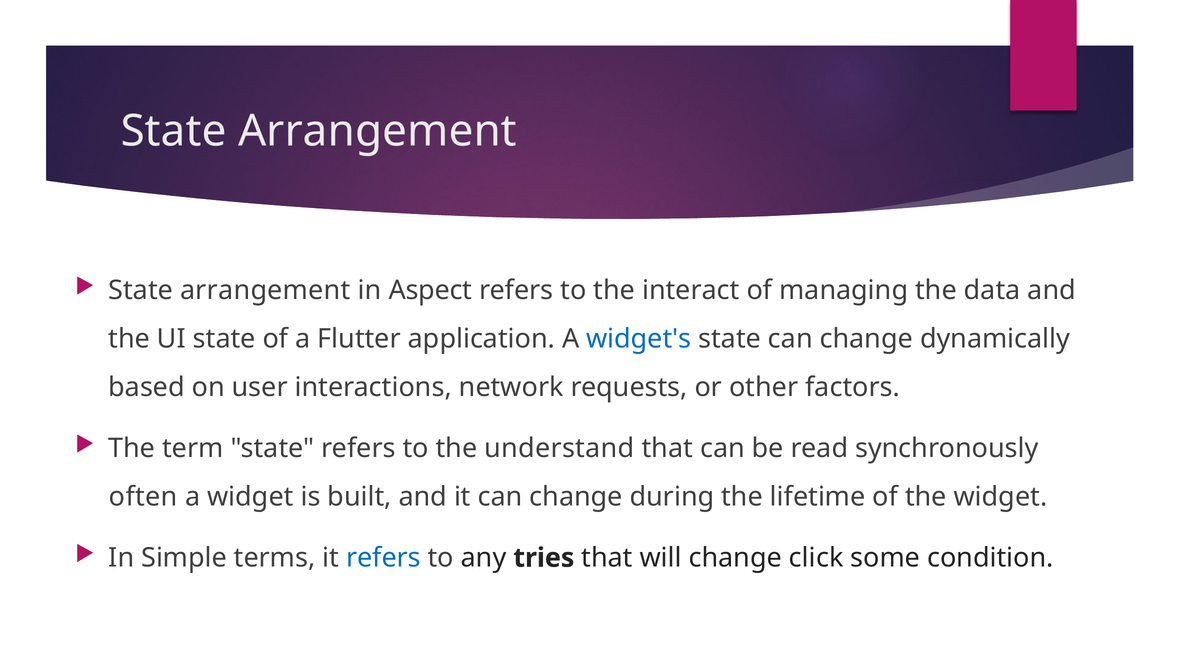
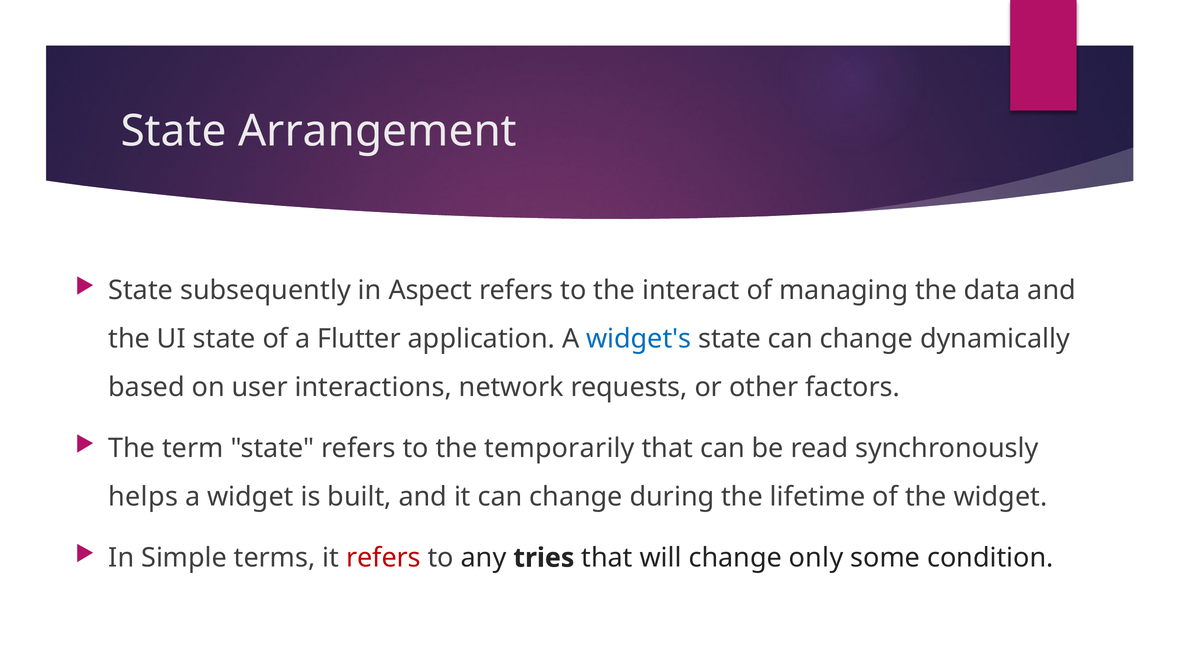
arrangement at (265, 291): arrangement -> subsequently
understand: understand -> temporarily
often: often -> helps
refers at (383, 559) colour: blue -> red
click: click -> only
